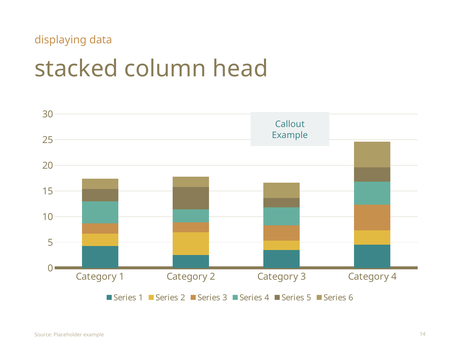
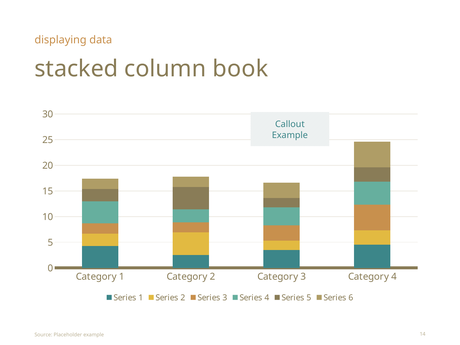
head: head -> book
